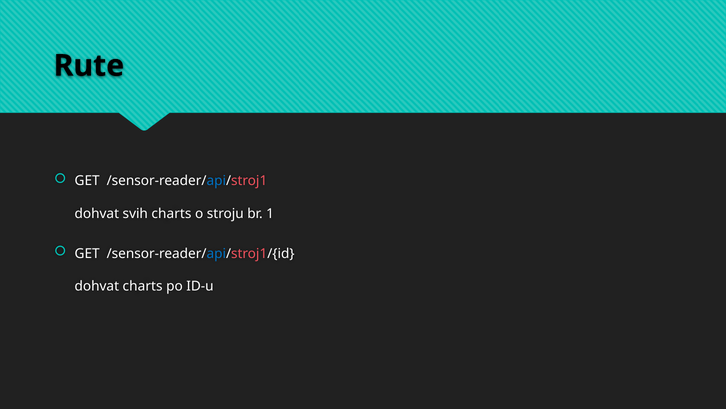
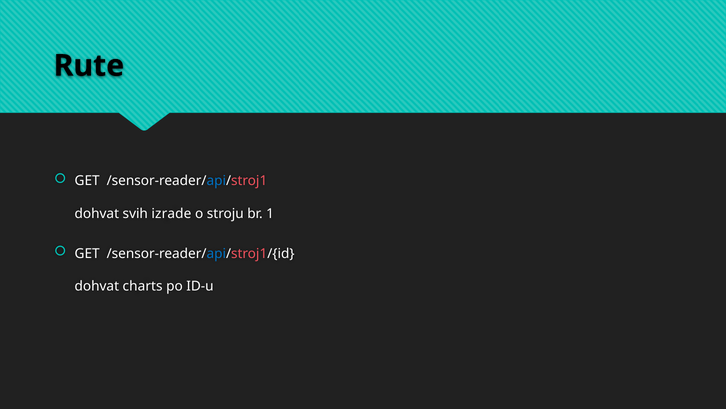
svih charts: charts -> izrade
